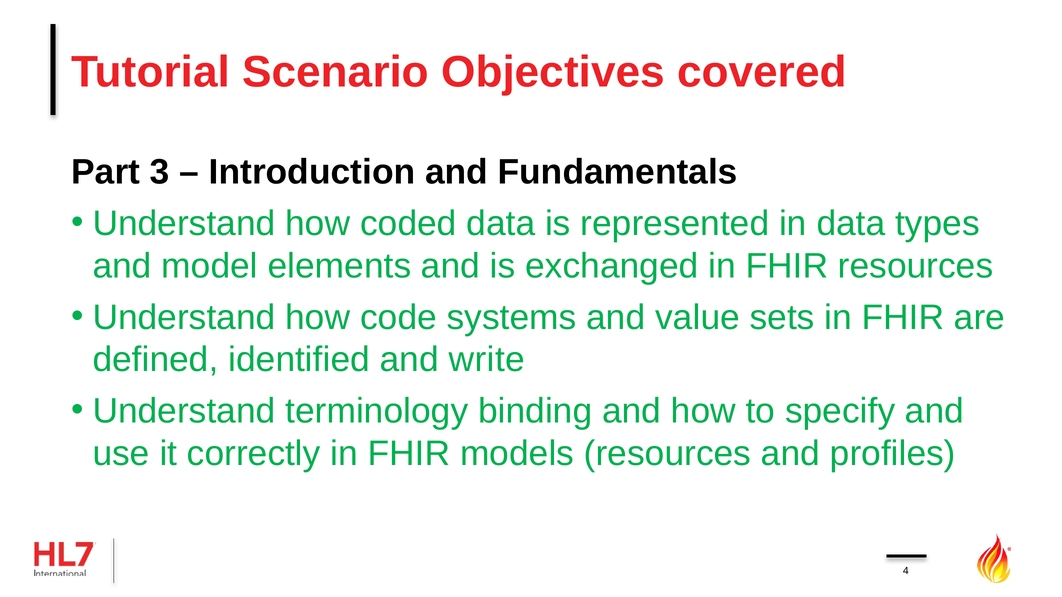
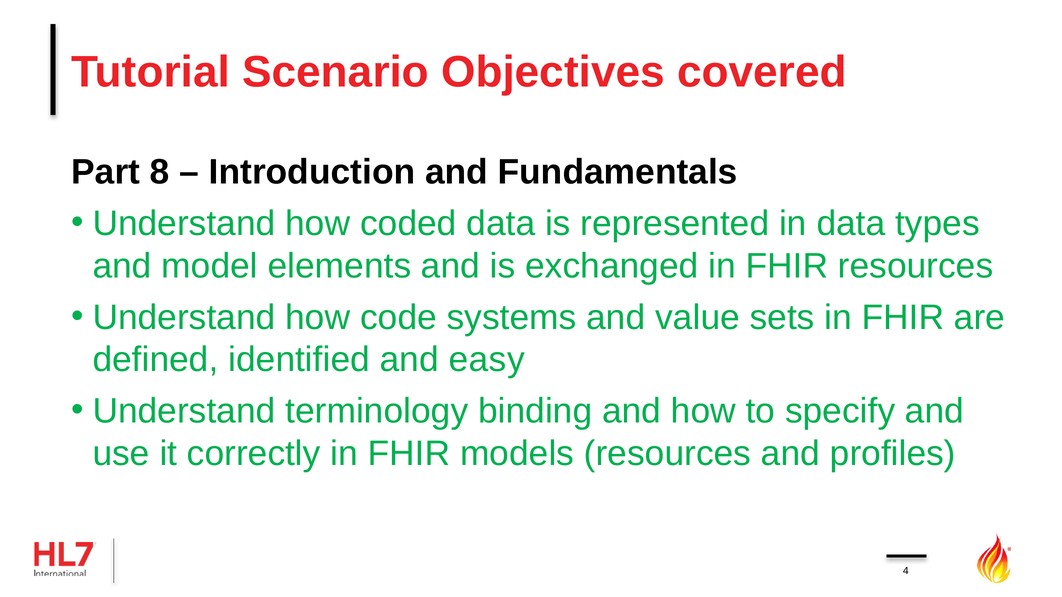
3: 3 -> 8
write: write -> easy
